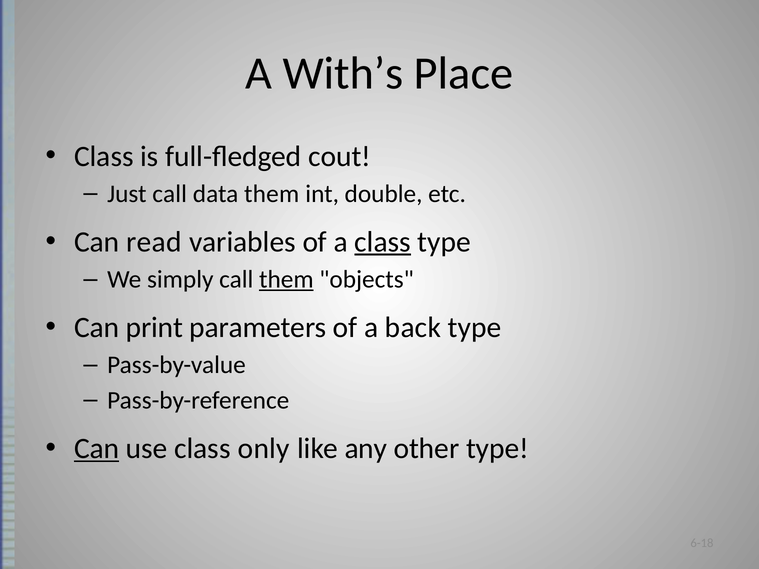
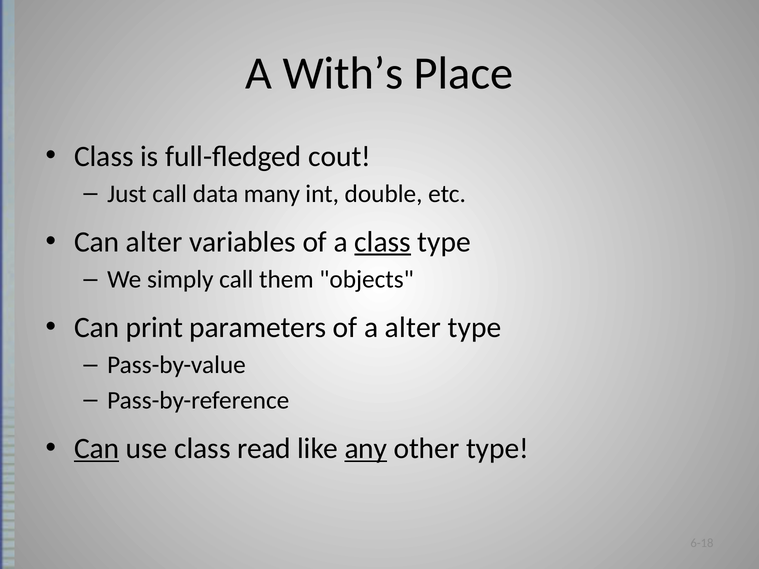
data them: them -> many
Can read: read -> alter
them at (286, 280) underline: present -> none
a back: back -> alter
only: only -> read
any underline: none -> present
